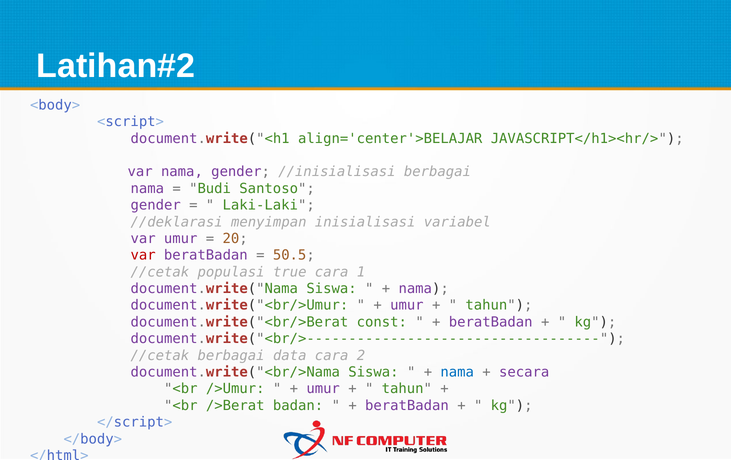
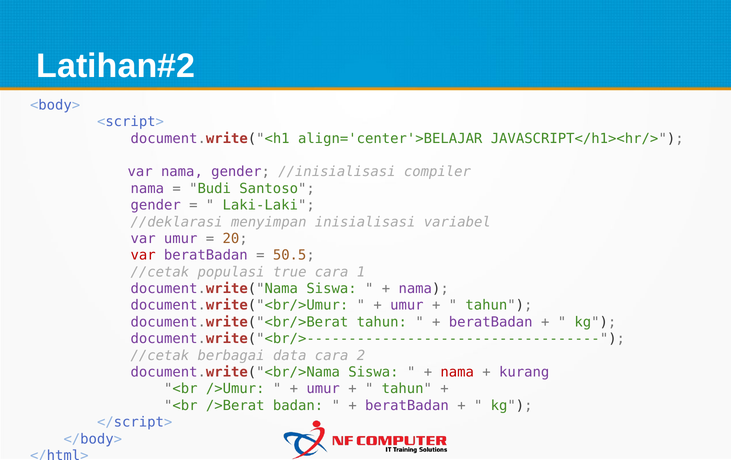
//inisialisasi berbagai: berbagai -> compiler
document.write("<br/>Berat const: const -> tahun
nama at (457, 373) colour: blue -> red
secara: secara -> kurang
